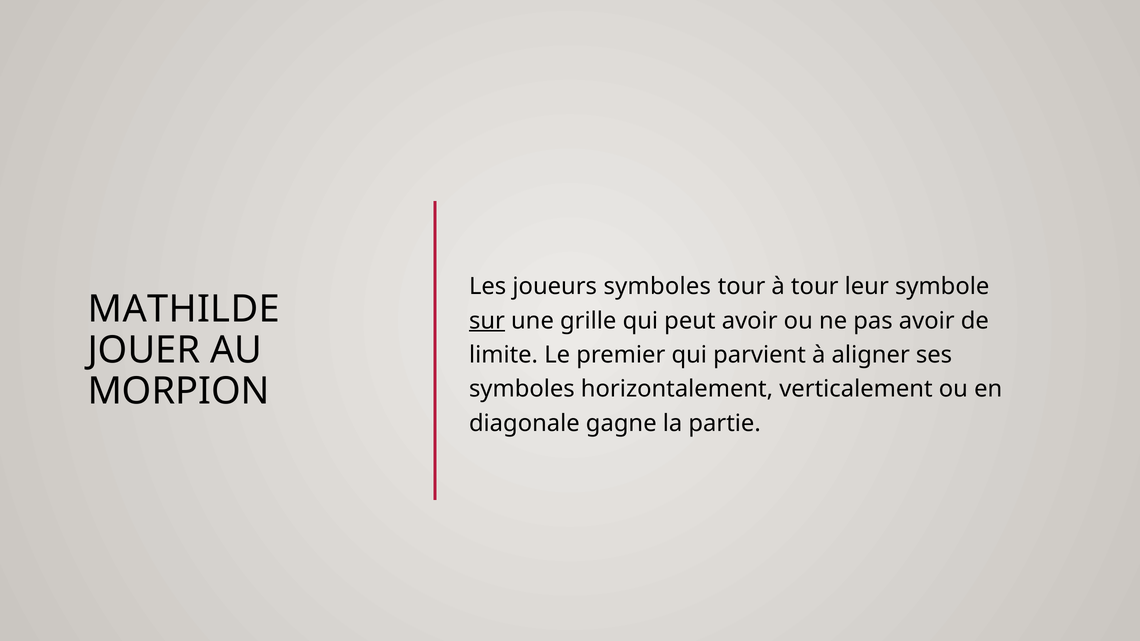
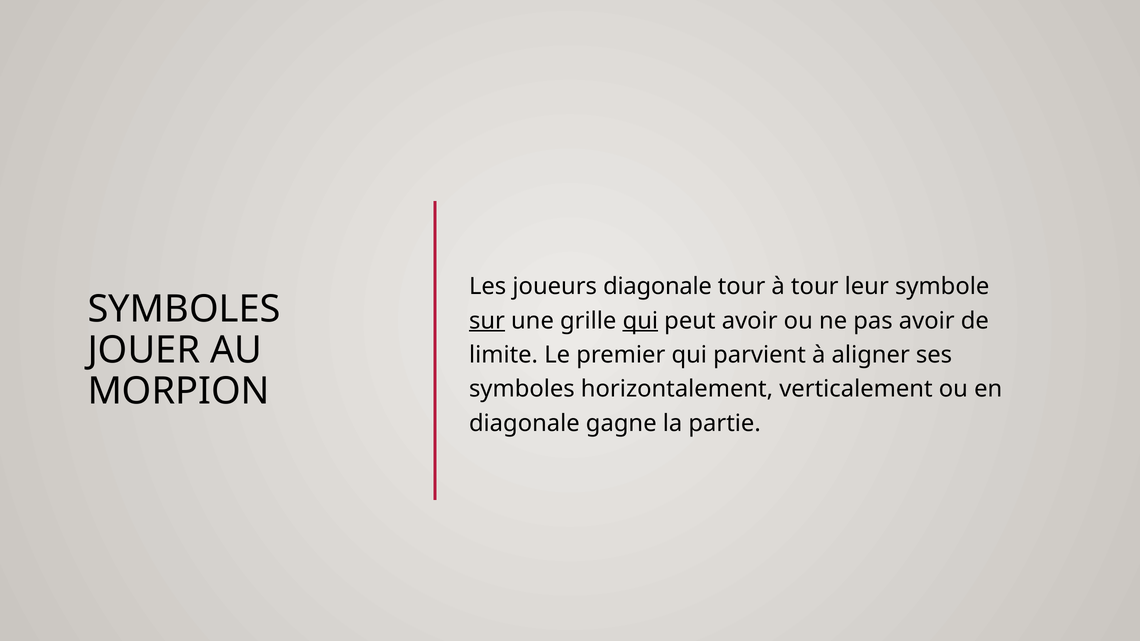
joueurs symboles: symboles -> diagonale
MATHILDE at (184, 309): MATHILDE -> SYMBOLES
qui at (640, 321) underline: none -> present
